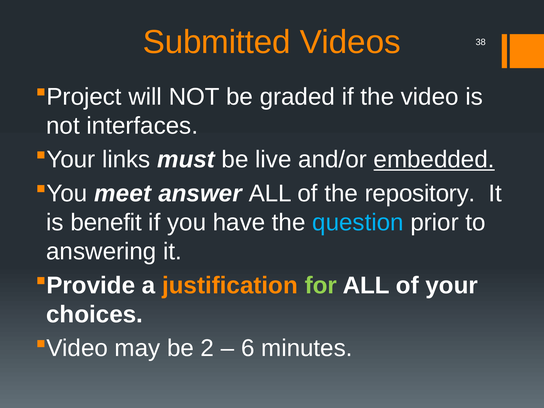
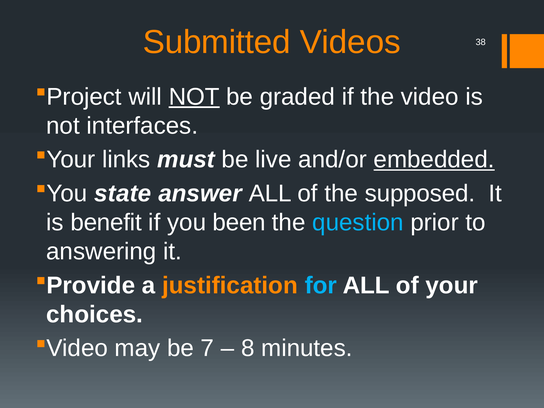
NOT at (194, 97) underline: none -> present
meet: meet -> state
repository: repository -> supposed
have: have -> been
for colour: light green -> light blue
2: 2 -> 7
6: 6 -> 8
